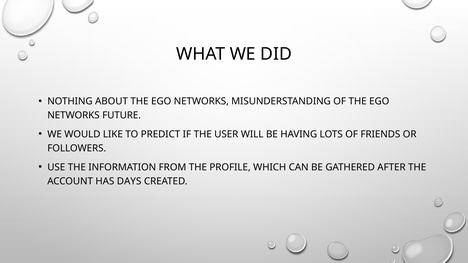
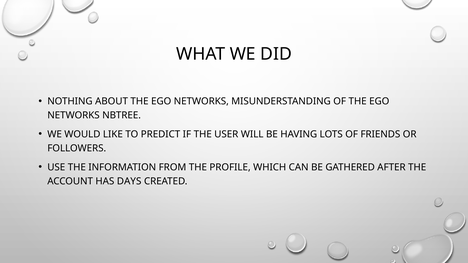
FUTURE: FUTURE -> NBTREE
